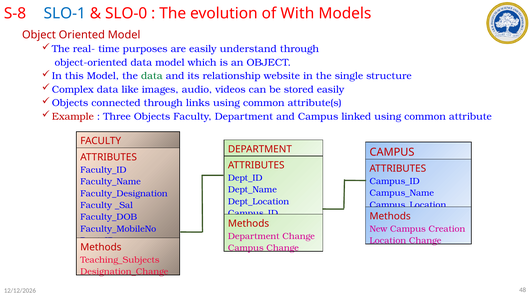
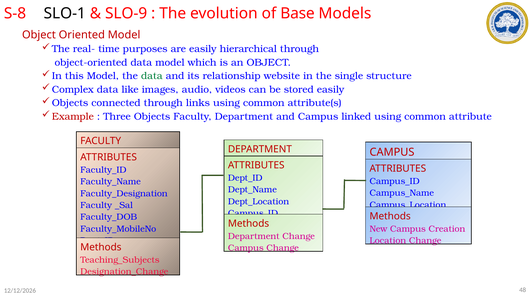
SLO-1 colour: blue -> black
SLO-0: SLO-0 -> SLO-9
With: With -> Base
understand: understand -> hierarchical
